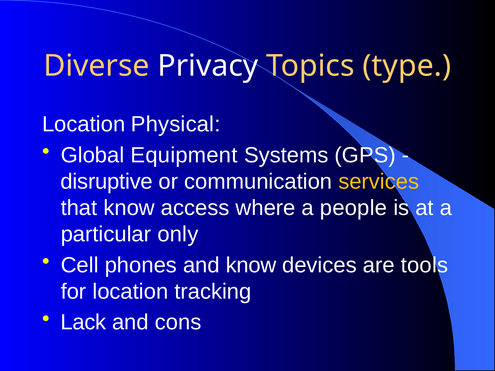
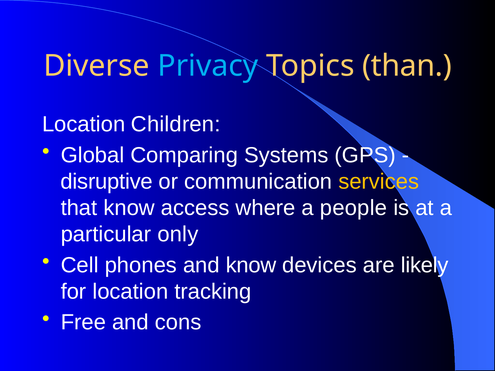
Privacy colour: white -> light blue
type: type -> than
Physical: Physical -> Children
Equipment: Equipment -> Comparing
tools: tools -> likely
Lack: Lack -> Free
